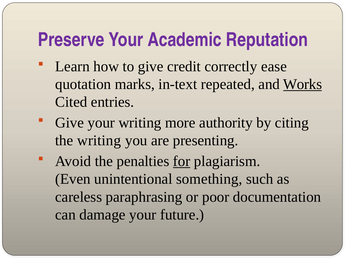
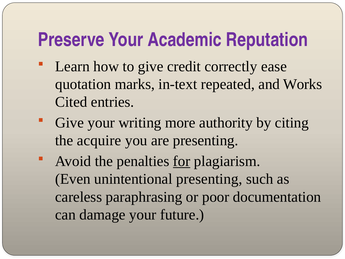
Works underline: present -> none
the writing: writing -> acquire
unintentional something: something -> presenting
